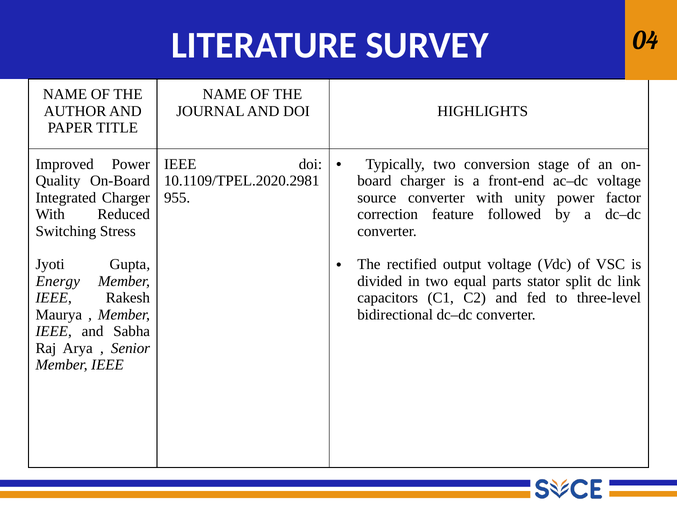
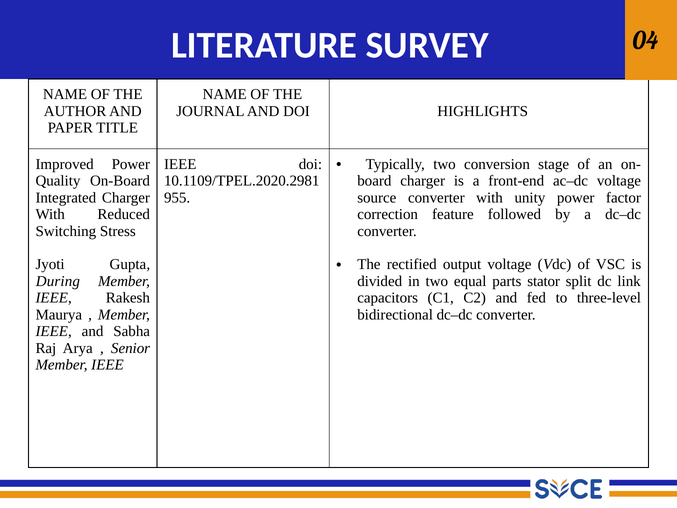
Energy: Energy -> During
